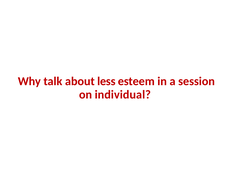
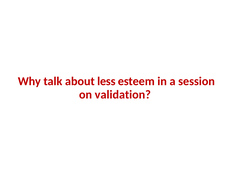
individual: individual -> validation
